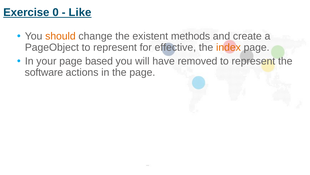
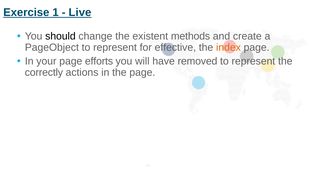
0: 0 -> 1
Like: Like -> Live
should colour: orange -> black
based: based -> efforts
software: software -> correctly
